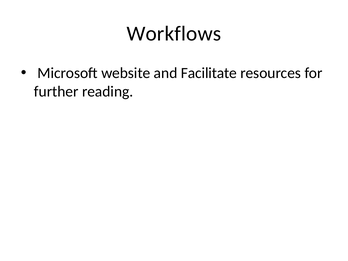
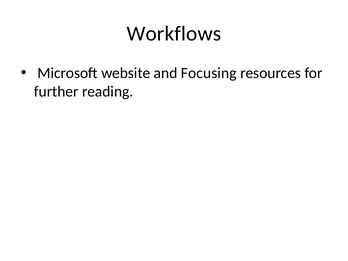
Facilitate: Facilitate -> Focusing
